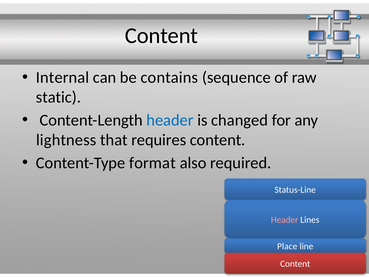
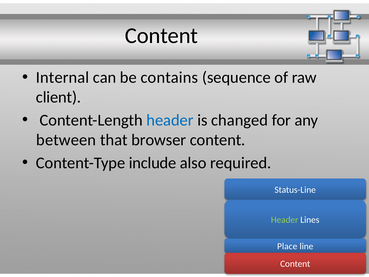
static: static -> client
lightness: lightness -> between
requires: requires -> browser
format: format -> include
Header at (285, 220) colour: pink -> light green
